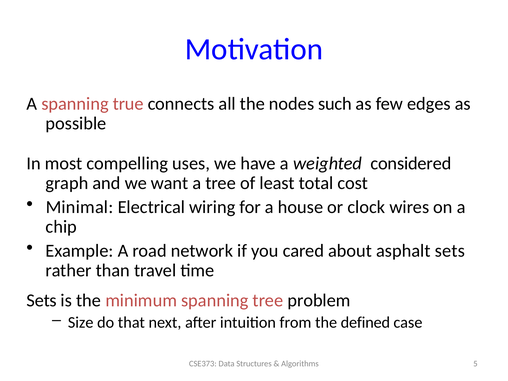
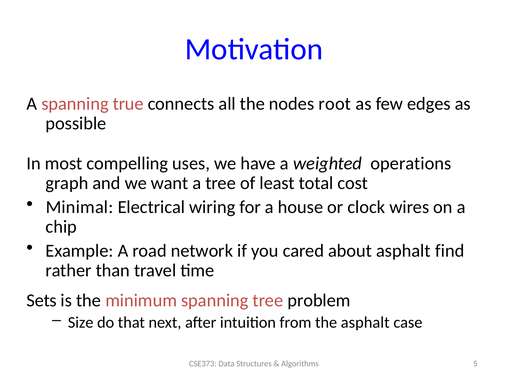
such: such -> root
considered: considered -> operations
asphalt sets: sets -> find
the defined: defined -> asphalt
